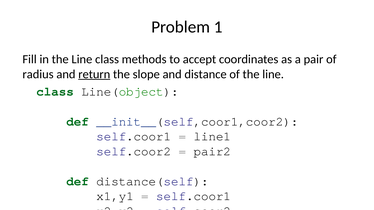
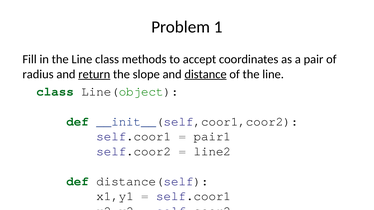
distance underline: none -> present
line1: line1 -> pair1
pair2: pair2 -> line2
